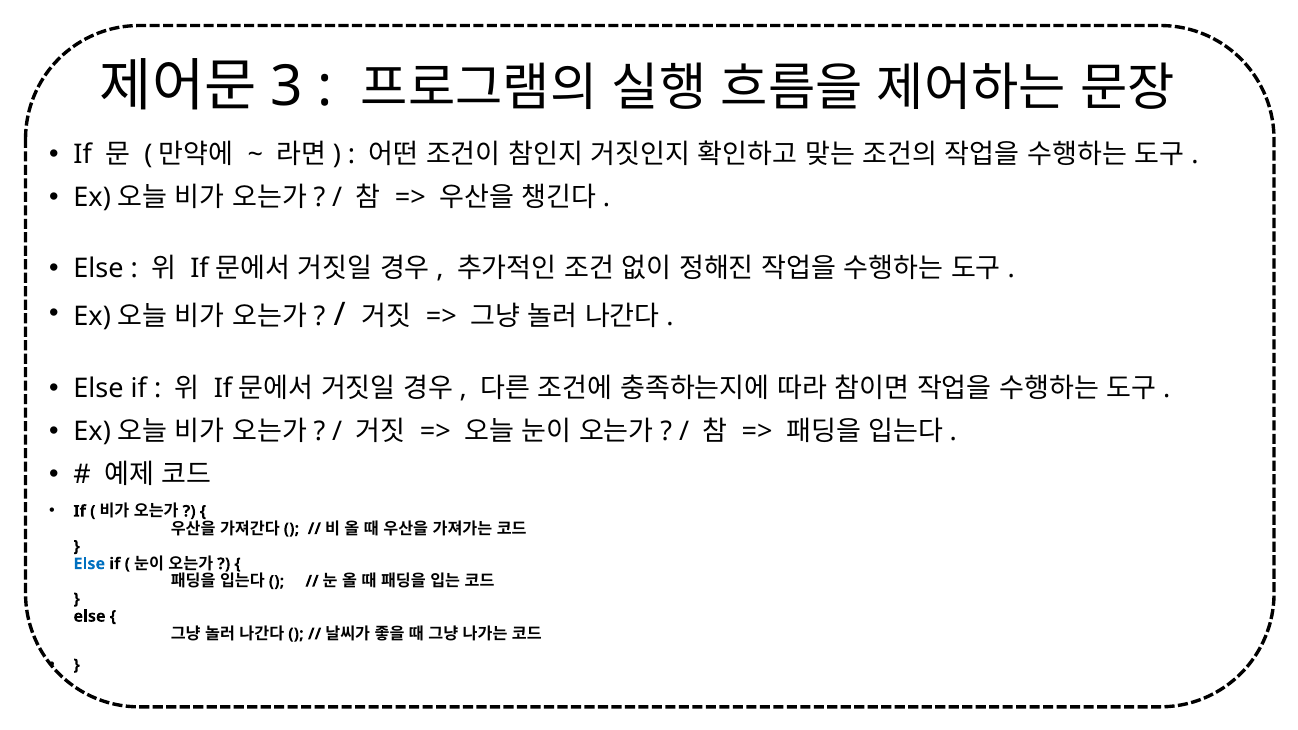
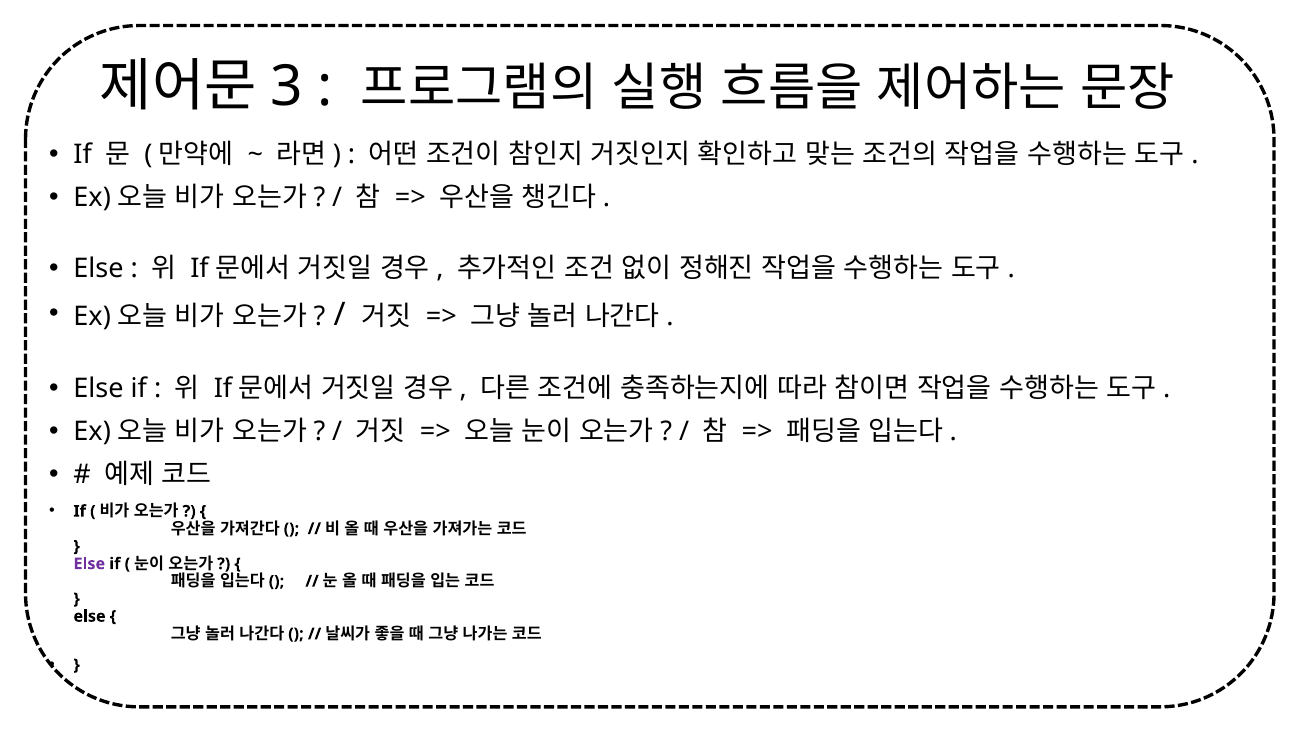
Else at (89, 564) colour: blue -> purple
